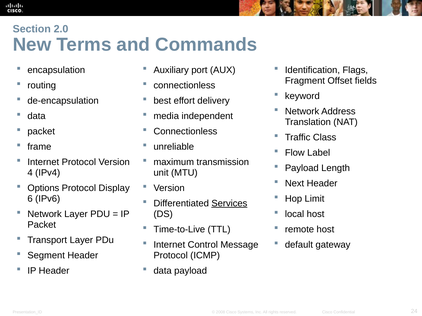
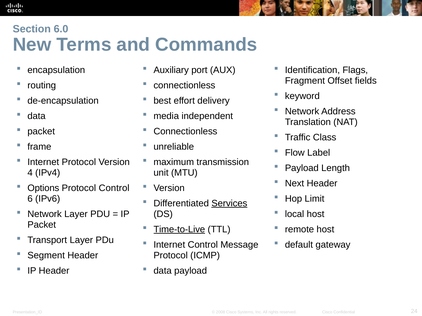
2.0: 2.0 -> 6.0
Protocol Display: Display -> Control
Time-to-Live underline: none -> present
